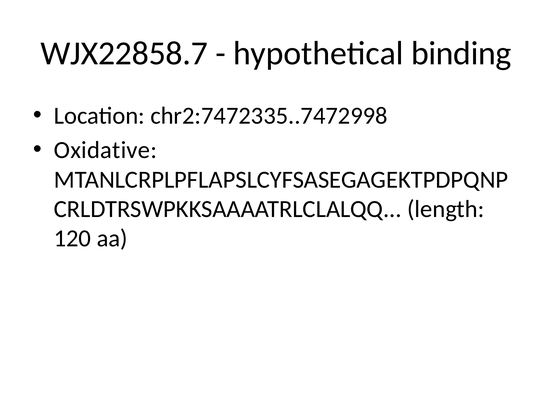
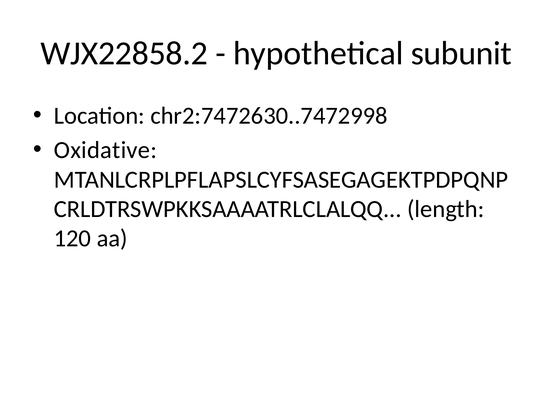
WJX22858.7: WJX22858.7 -> WJX22858.2
binding: binding -> subunit
chr2:7472335..7472998: chr2:7472335..7472998 -> chr2:7472630..7472998
